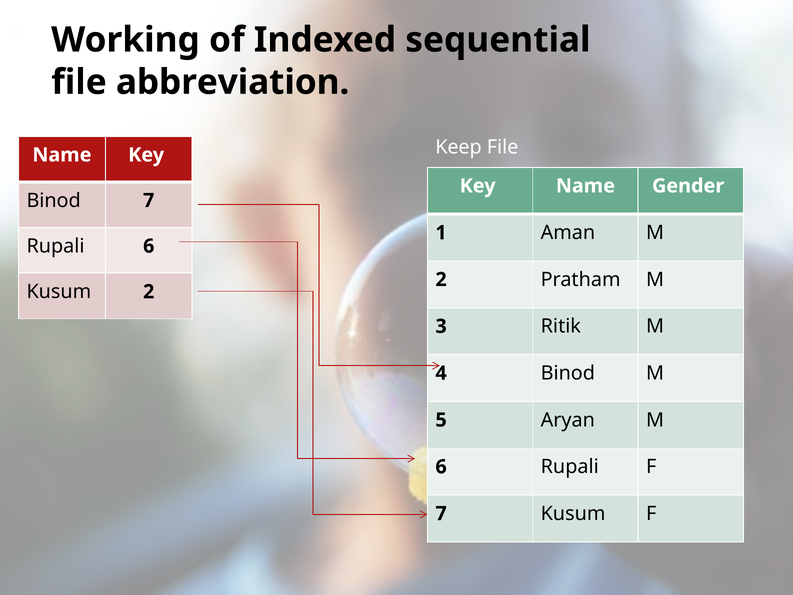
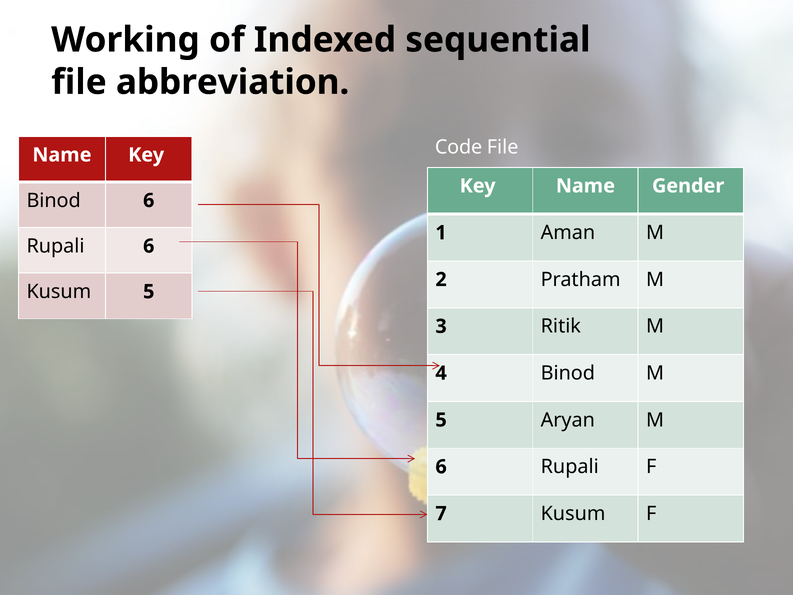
Keep: Keep -> Code
Binod 7: 7 -> 6
Kusum 2: 2 -> 5
